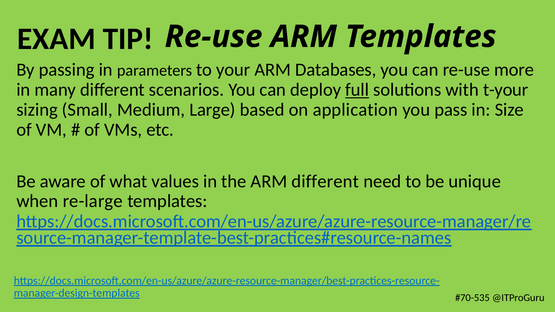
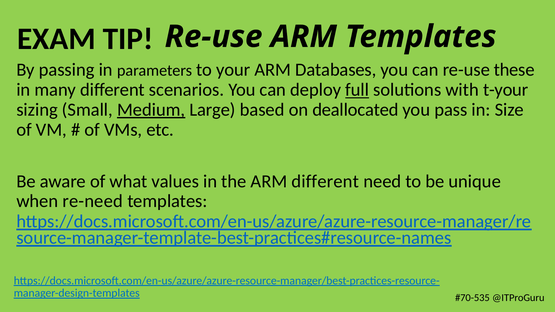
more: more -> these
Medium underline: none -> present
application: application -> deallocated
re-large: re-large -> re-need
